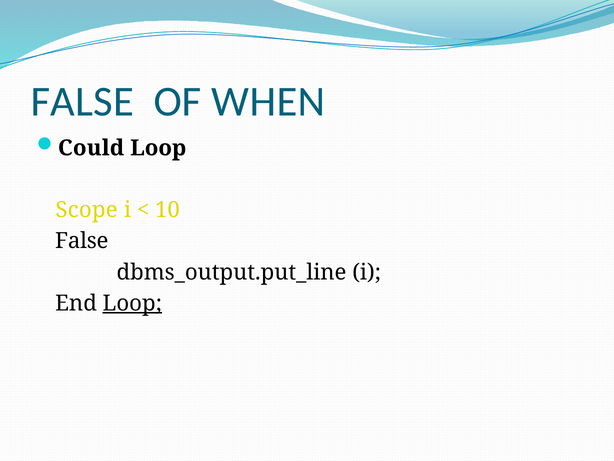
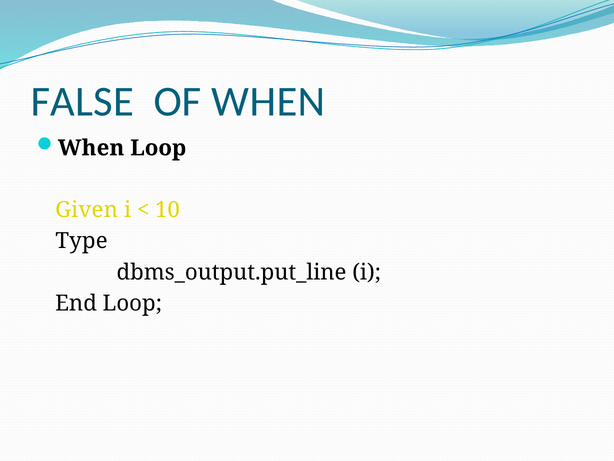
Could at (91, 148): Could -> When
Scope: Scope -> Given
False at (82, 241): False -> Type
Loop at (132, 303) underline: present -> none
